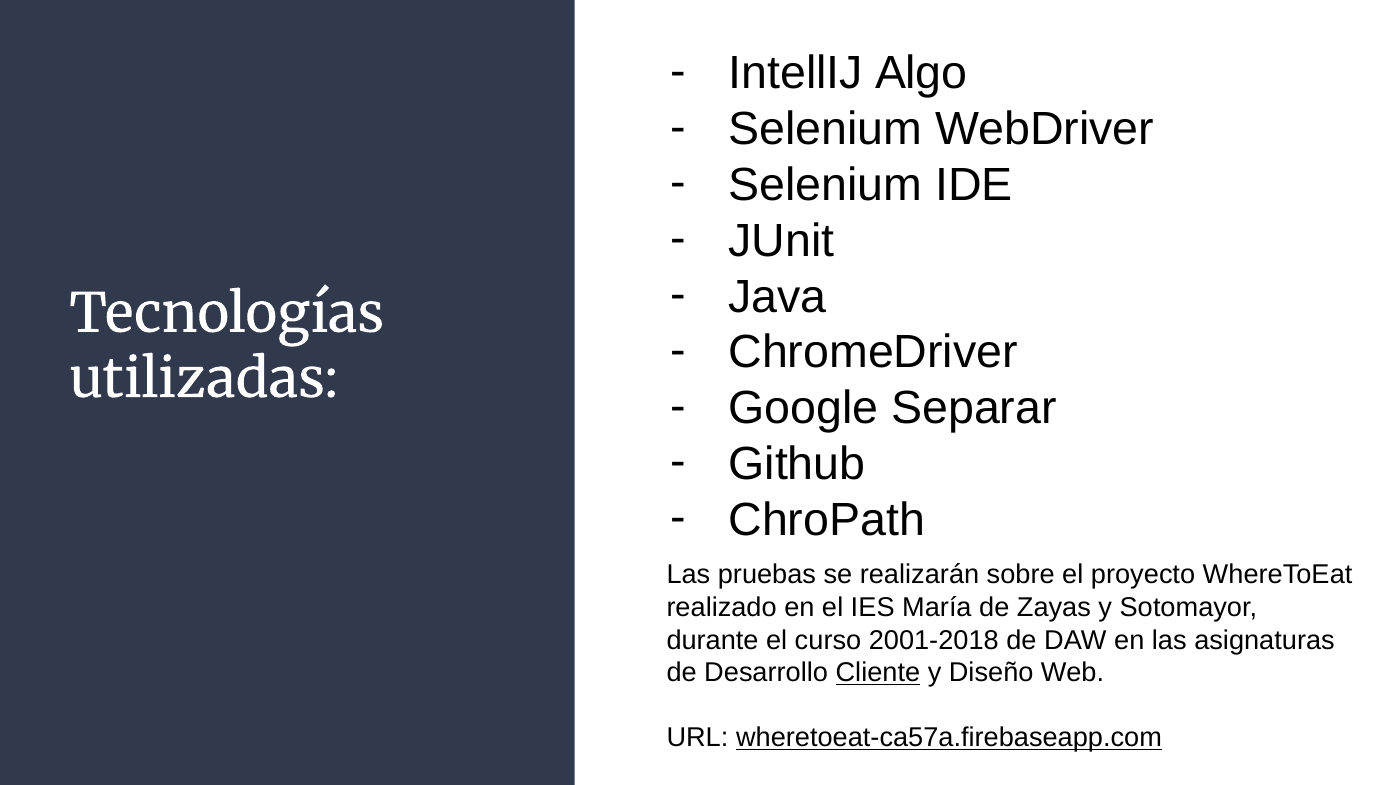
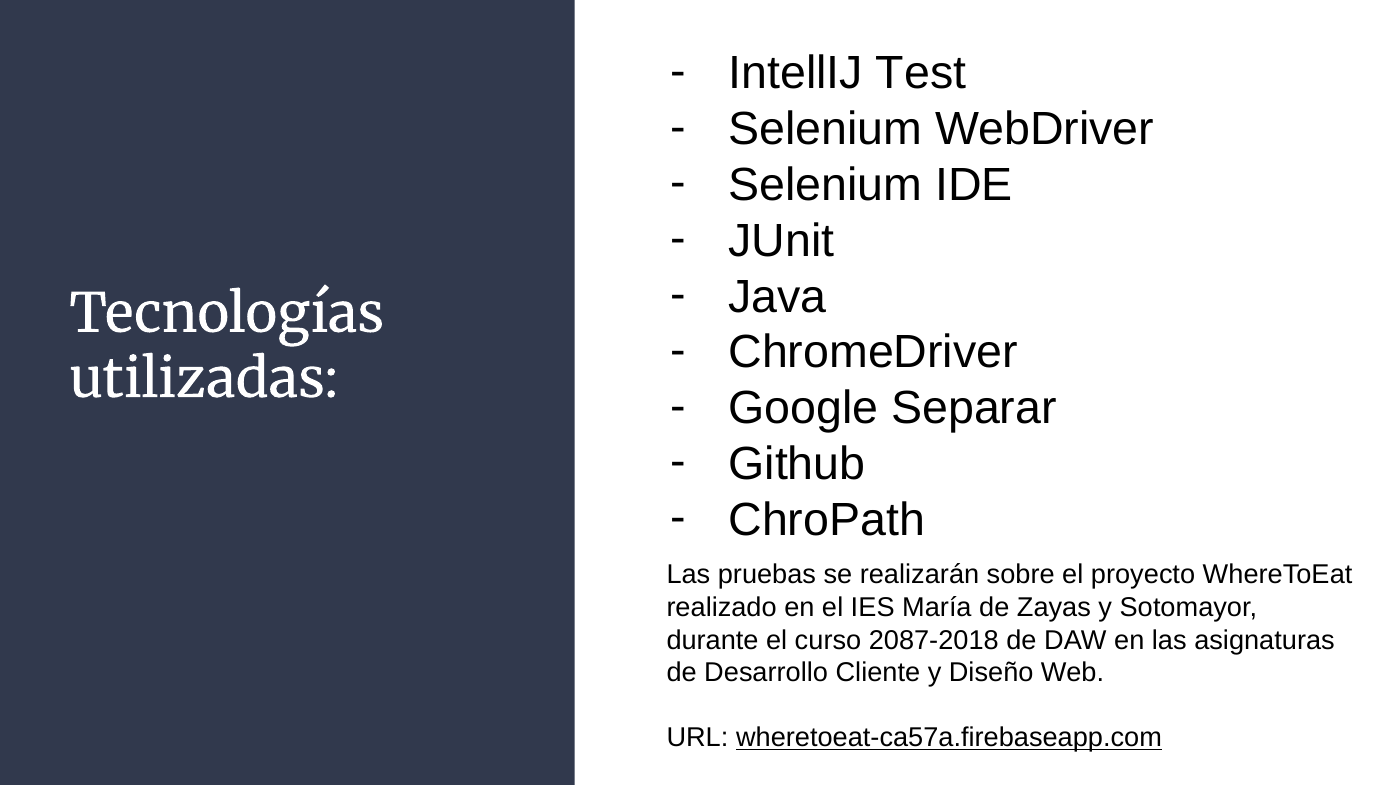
Algo: Algo -> Test
2001-2018: 2001-2018 -> 2087-2018
Cliente underline: present -> none
